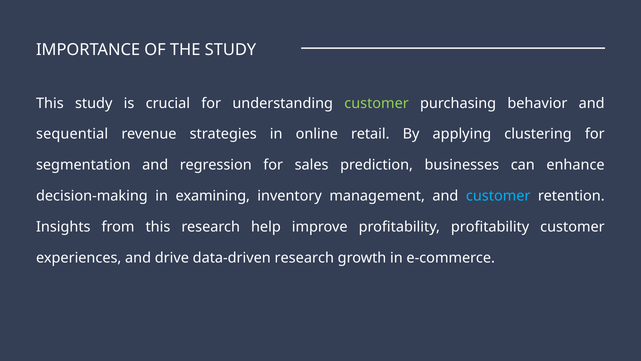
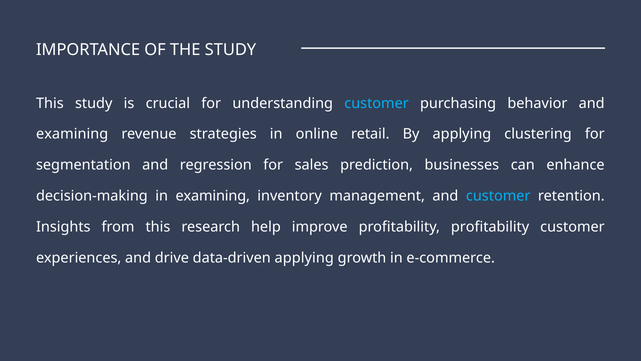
customer at (377, 103) colour: light green -> light blue
sequential at (72, 134): sequential -> examining
data-driven research: research -> applying
